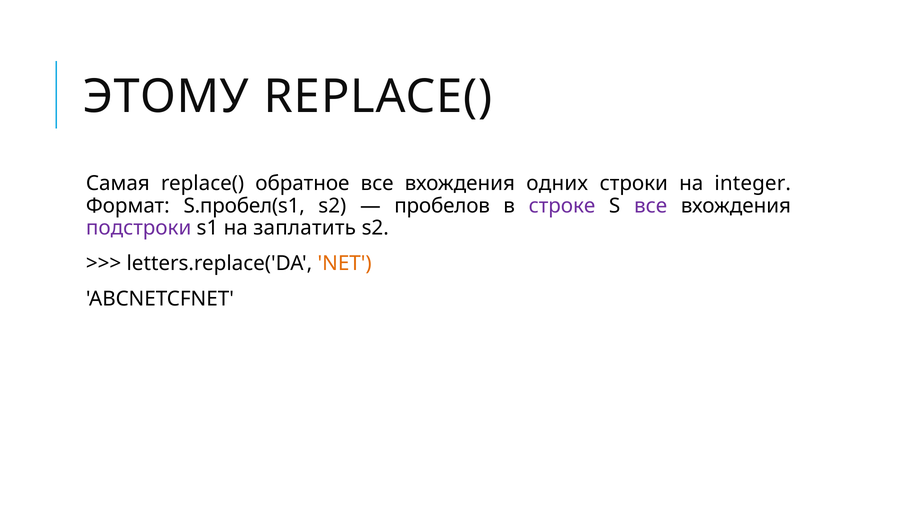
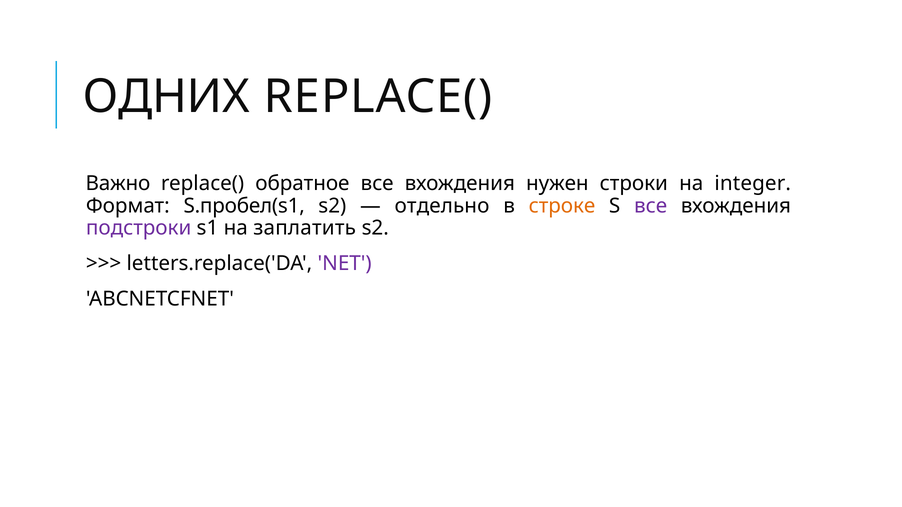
ЭТОМУ: ЭТОМУ -> ОДНИХ
Самая: Самая -> Важно
одних: одних -> нужен
пробелов: пробелов -> отдельно
строке colour: purple -> orange
NET colour: orange -> purple
